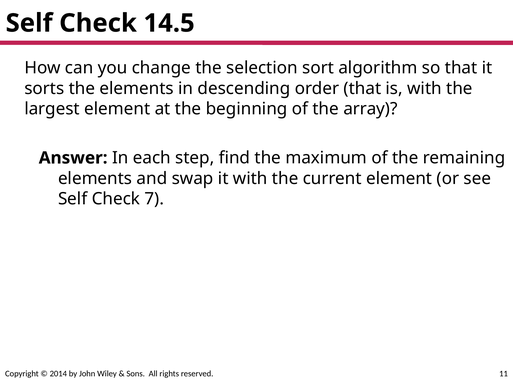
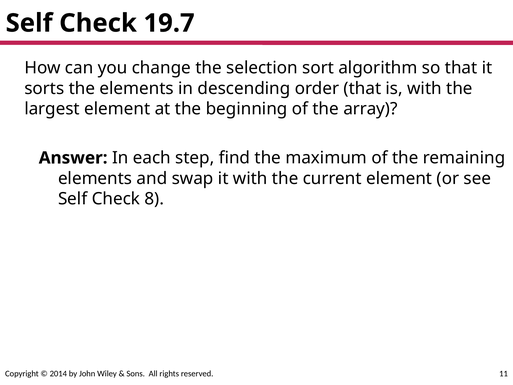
14.5: 14.5 -> 19.7
7: 7 -> 8
